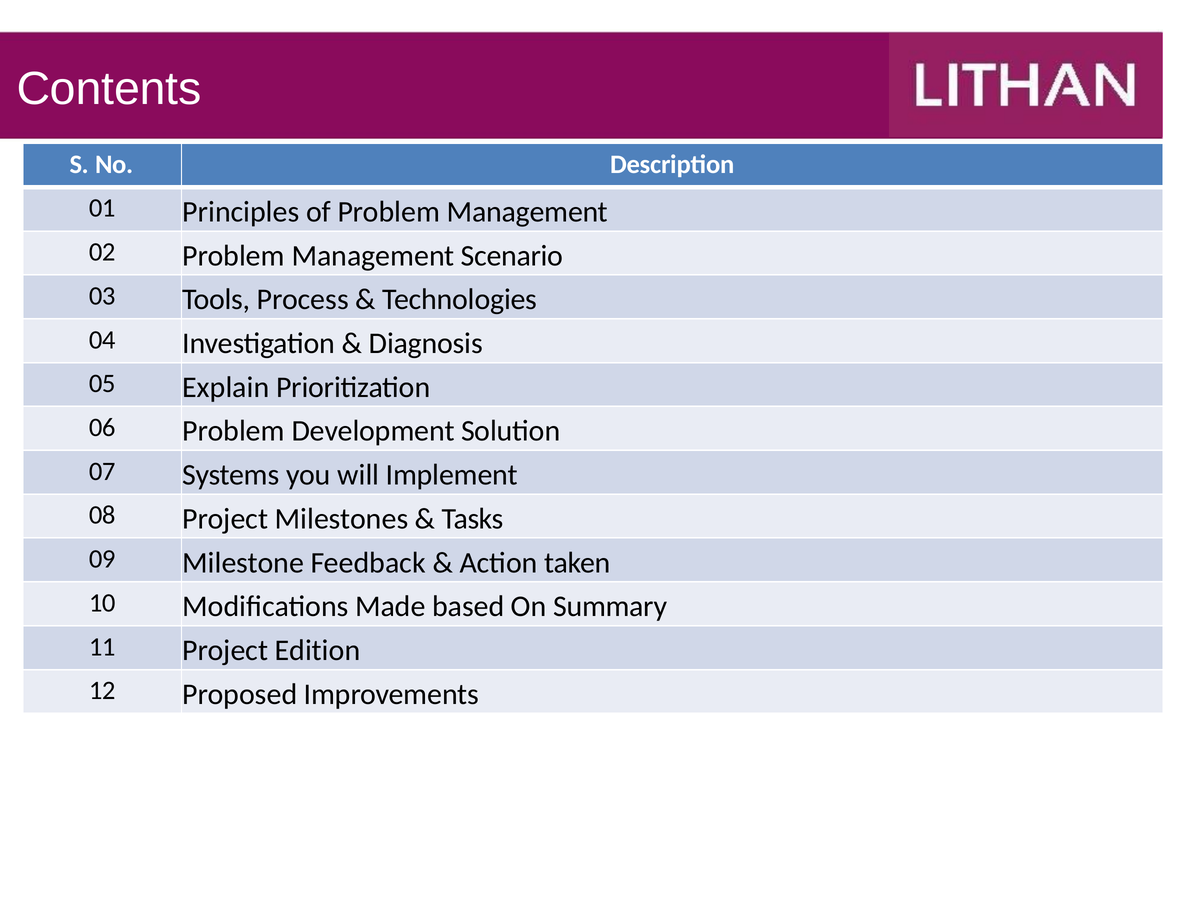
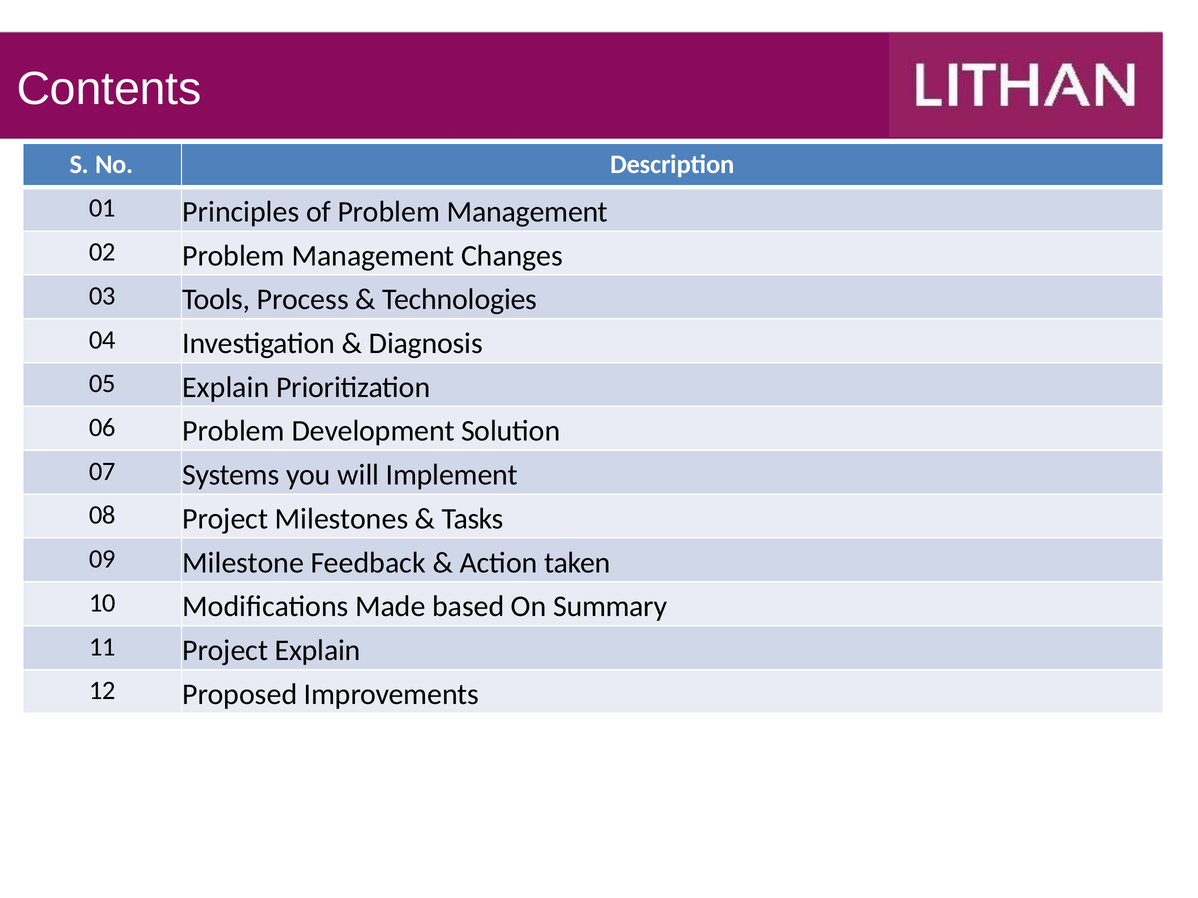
Scenario: Scenario -> Changes
Project Edition: Edition -> Explain
